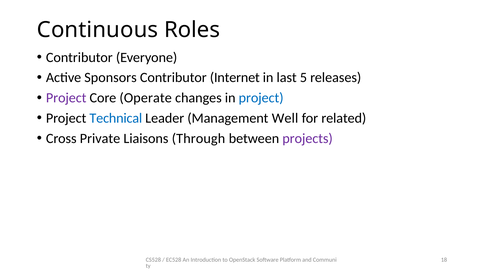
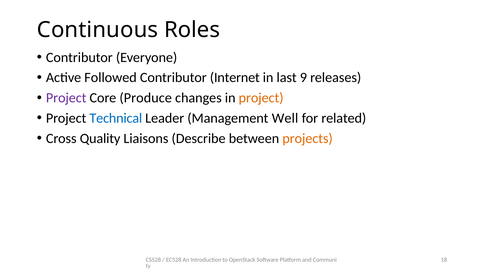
Sponsors: Sponsors -> Followed
5: 5 -> 9
Operate: Operate -> Produce
project at (261, 98) colour: blue -> orange
Private: Private -> Quality
Through: Through -> Describe
projects colour: purple -> orange
